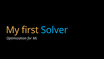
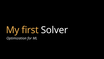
Solver colour: light blue -> white
